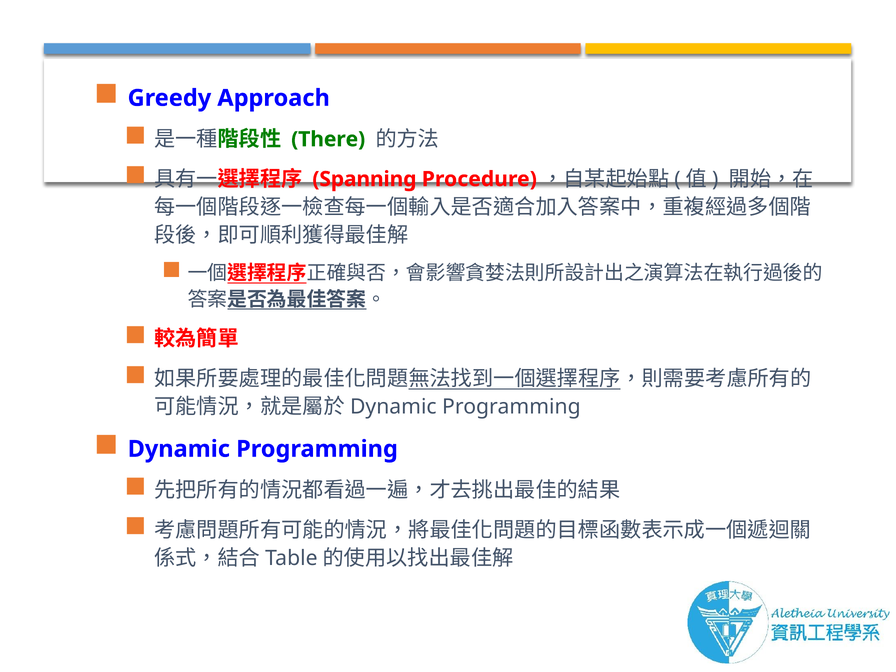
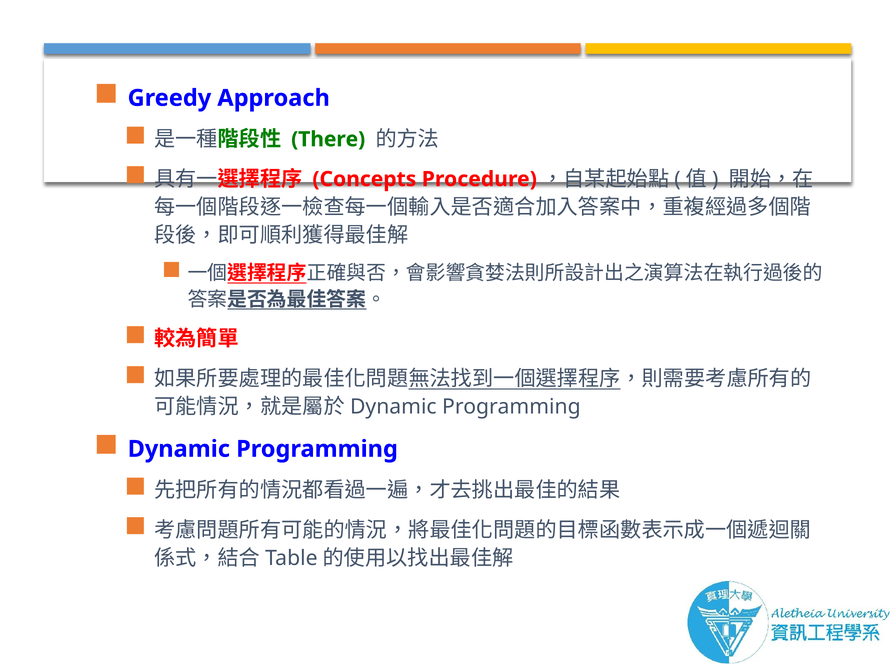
Spanning: Spanning -> Concepts
